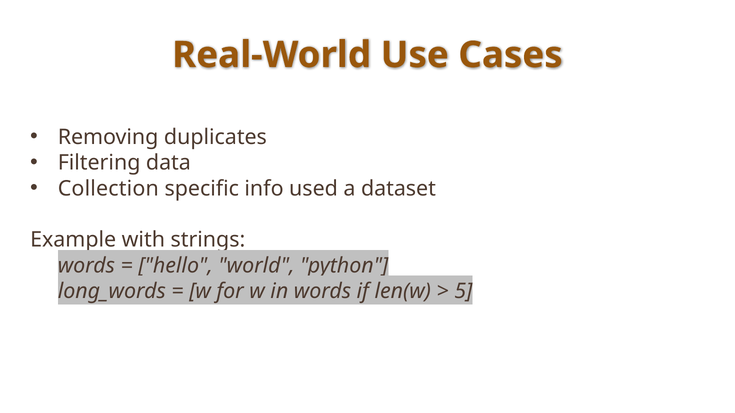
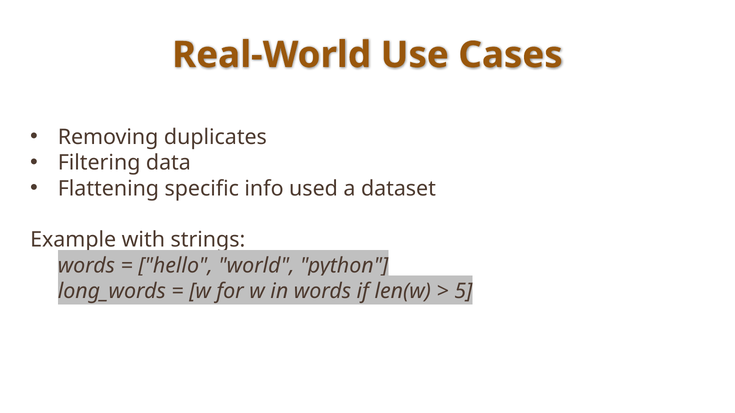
Collection: Collection -> Flattening
